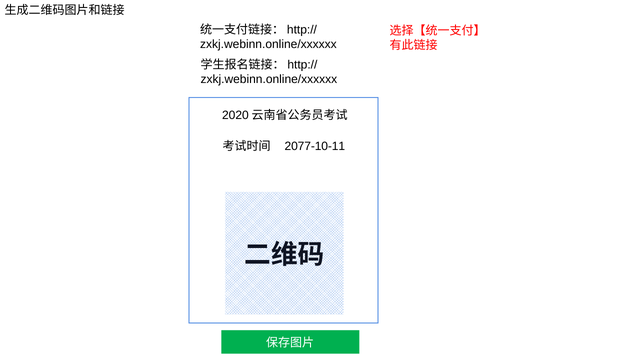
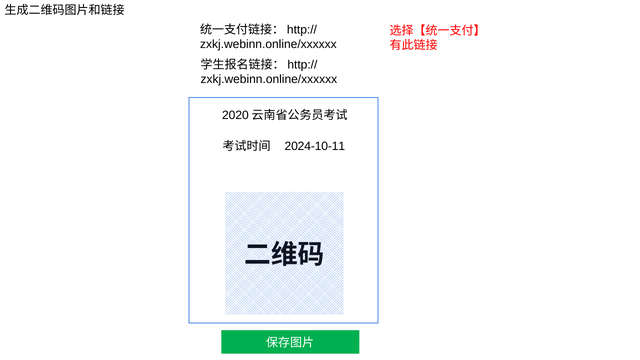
2077-10-11: 2077-10-11 -> 2024-10-11
